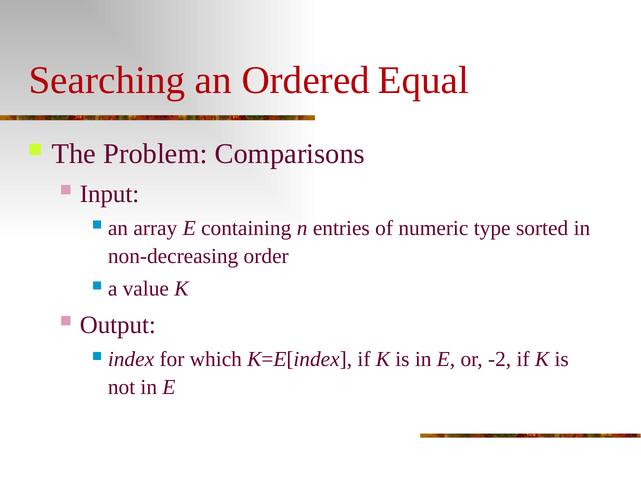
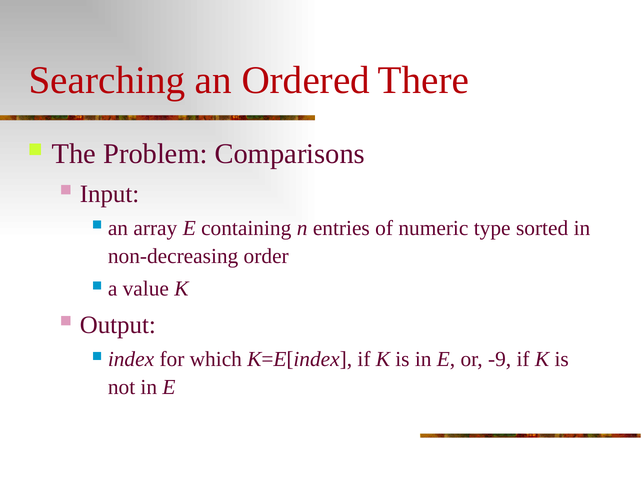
Equal: Equal -> There
-2: -2 -> -9
